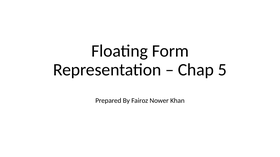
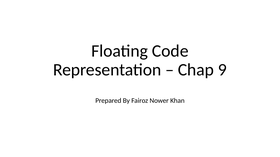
Form: Form -> Code
5: 5 -> 9
